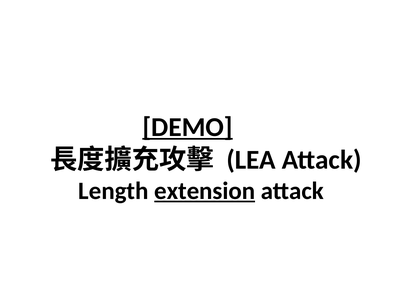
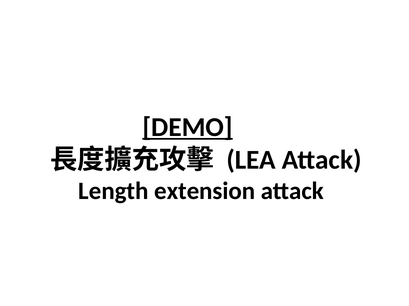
extension underline: present -> none
